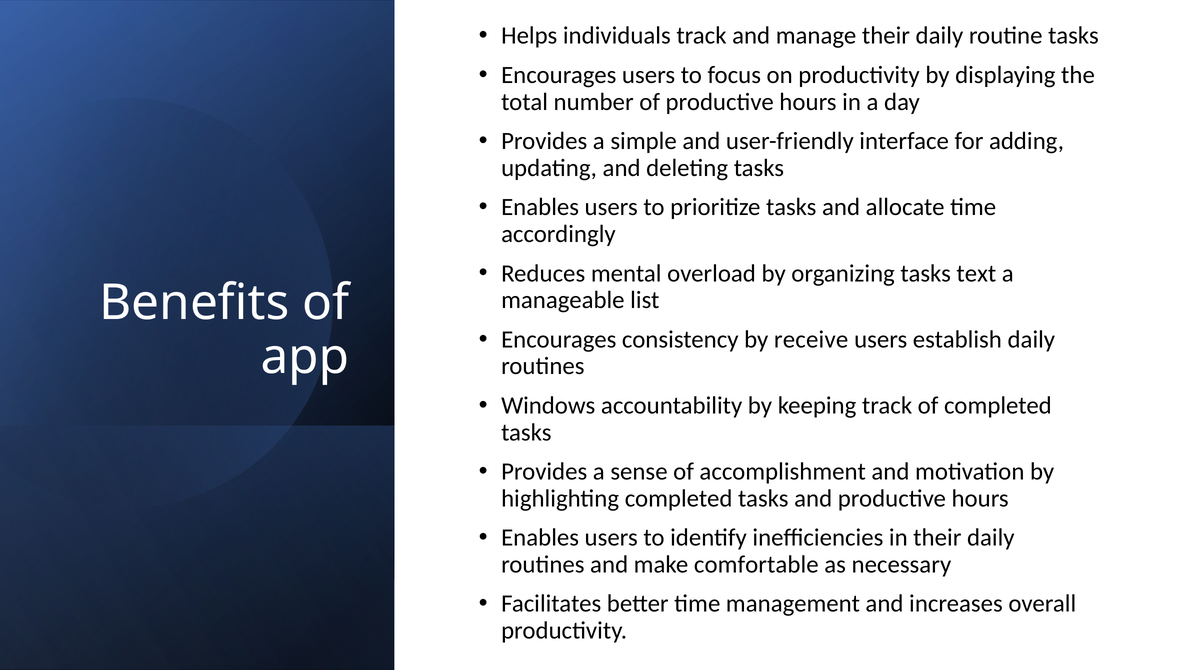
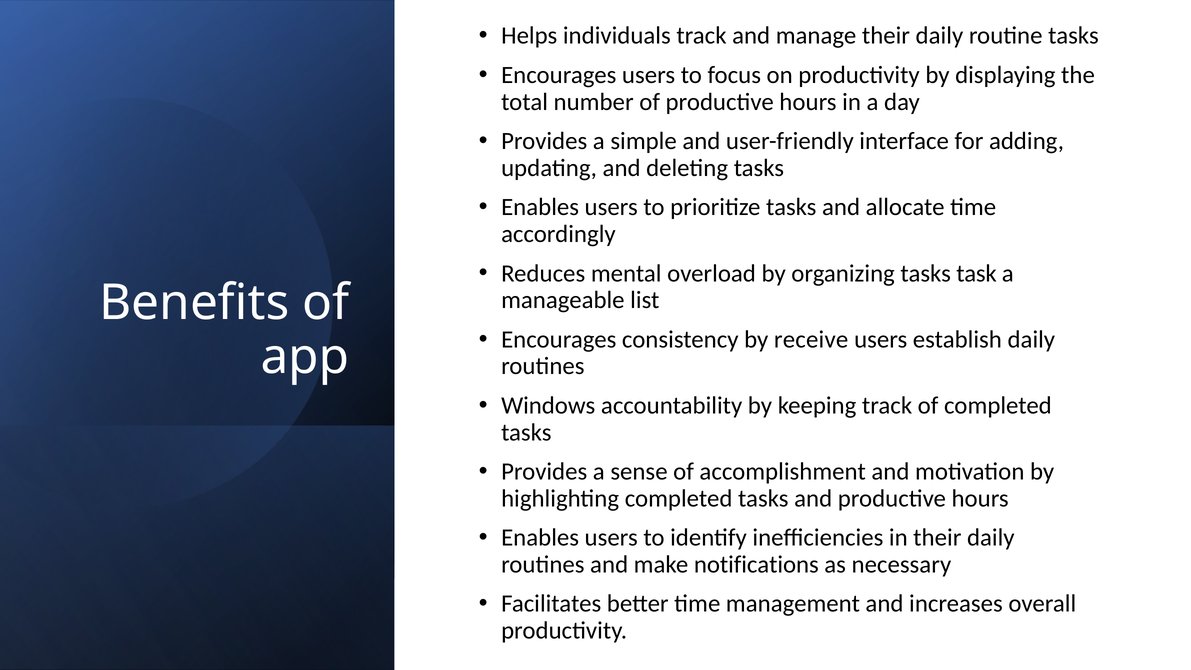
text: text -> task
comfortable: comfortable -> notifications
